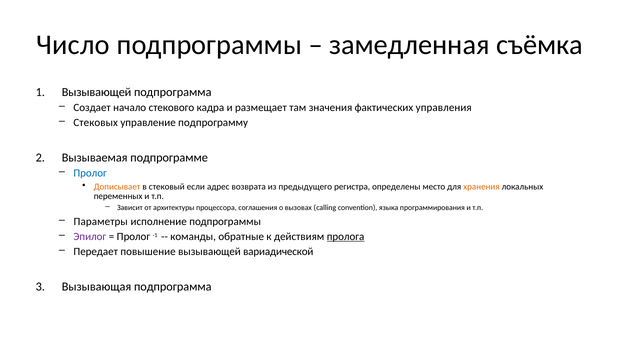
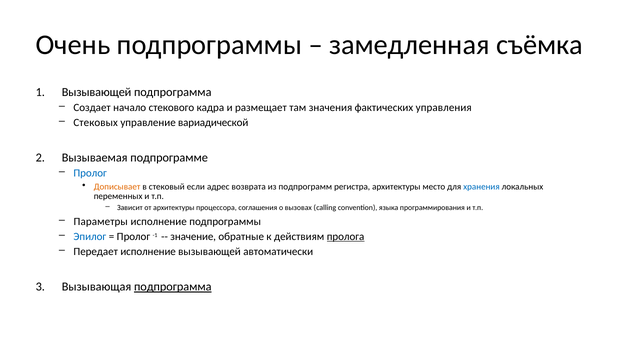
Число: Число -> Очень
подпрограмму: подпрограмму -> вариадической
предыдущего: предыдущего -> подпрограмм
регистра определены: определены -> архитектуры
хранения colour: orange -> blue
Эпилог colour: purple -> blue
команды: команды -> значение
Передает повышение: повышение -> исполнение
вариадической: вариадической -> автоматически
подпрограмма at (173, 286) underline: none -> present
